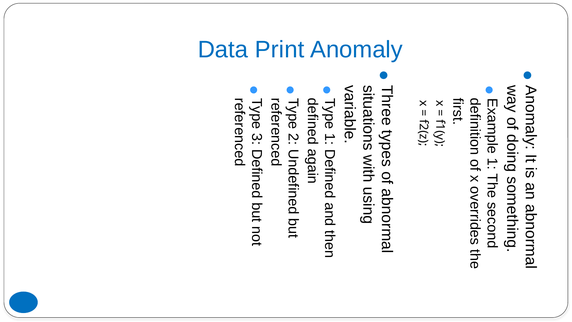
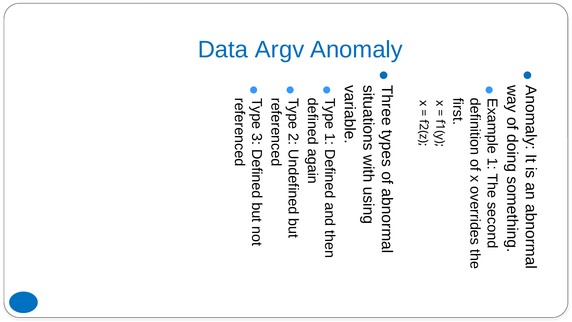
Print: Print -> Argv
